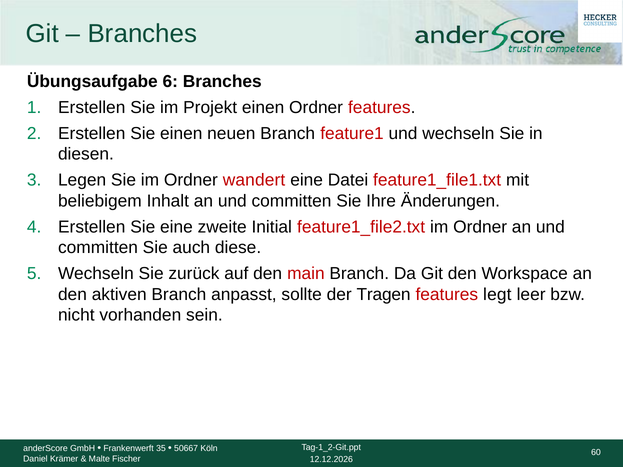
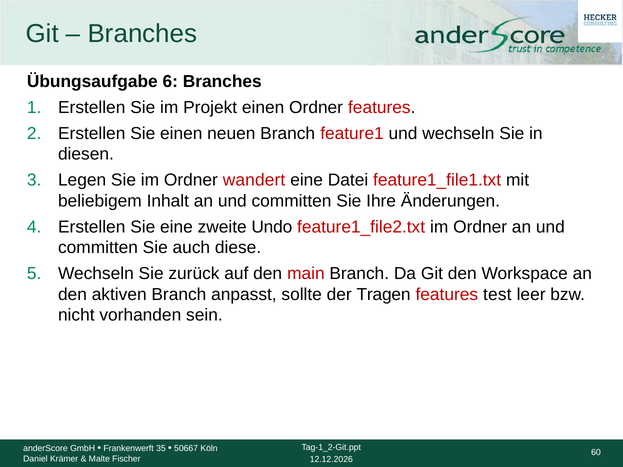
Initial: Initial -> Undo
legt: legt -> test
